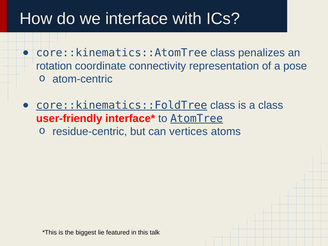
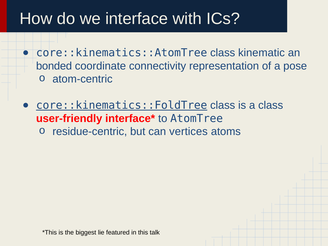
penalizes: penalizes -> kinematic
rotation: rotation -> bonded
AtomTree underline: present -> none
